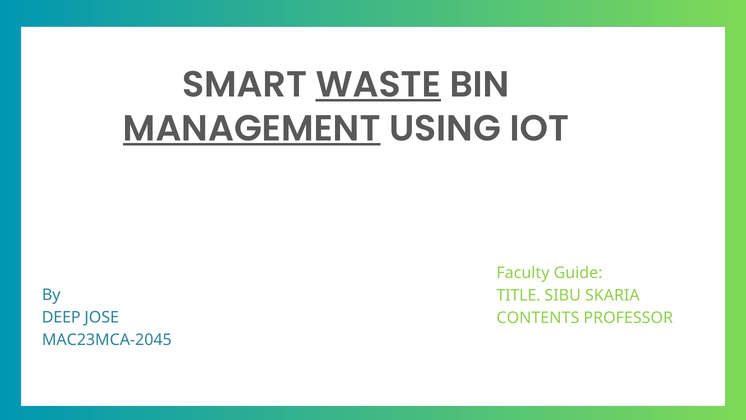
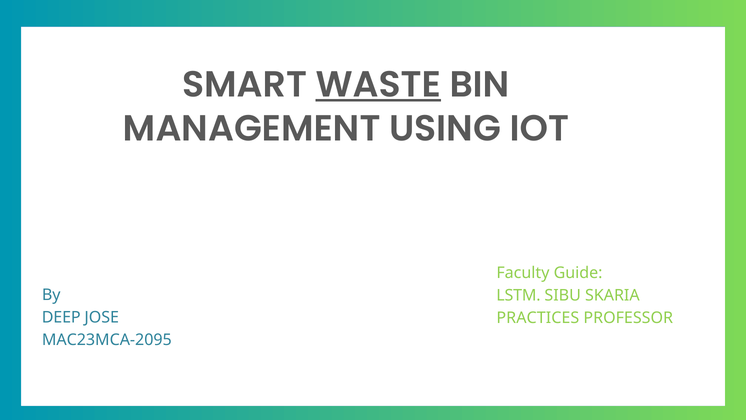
MANAGEMENT underline: present -> none
TITLE: TITLE -> LSTM
CONTENTS: CONTENTS -> PRACTICES
MAC23MCA-2045: MAC23MCA-2045 -> MAC23MCA-2095
